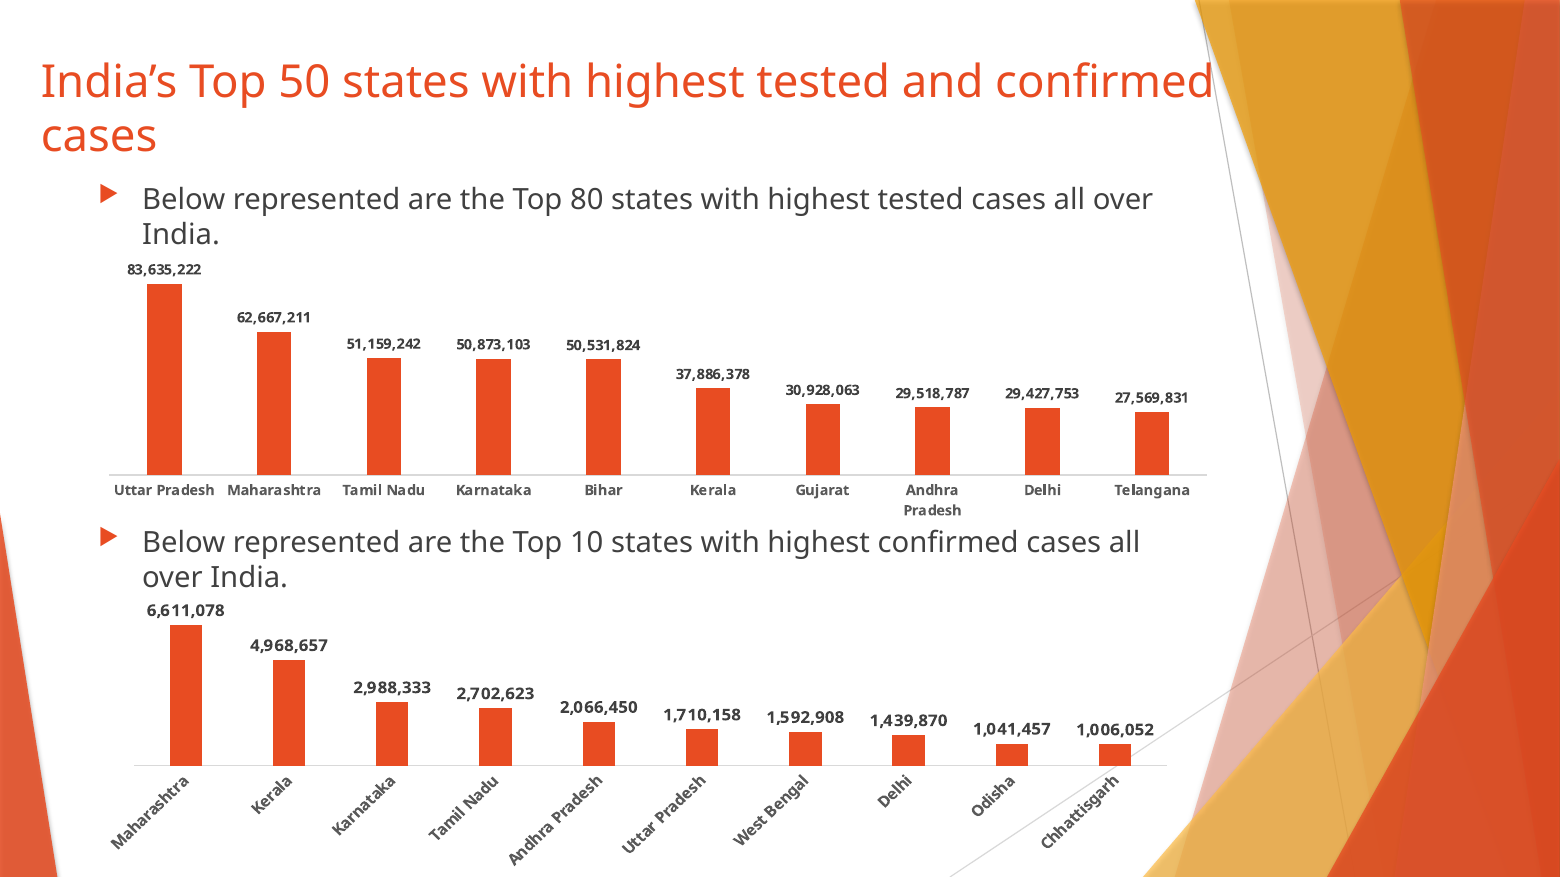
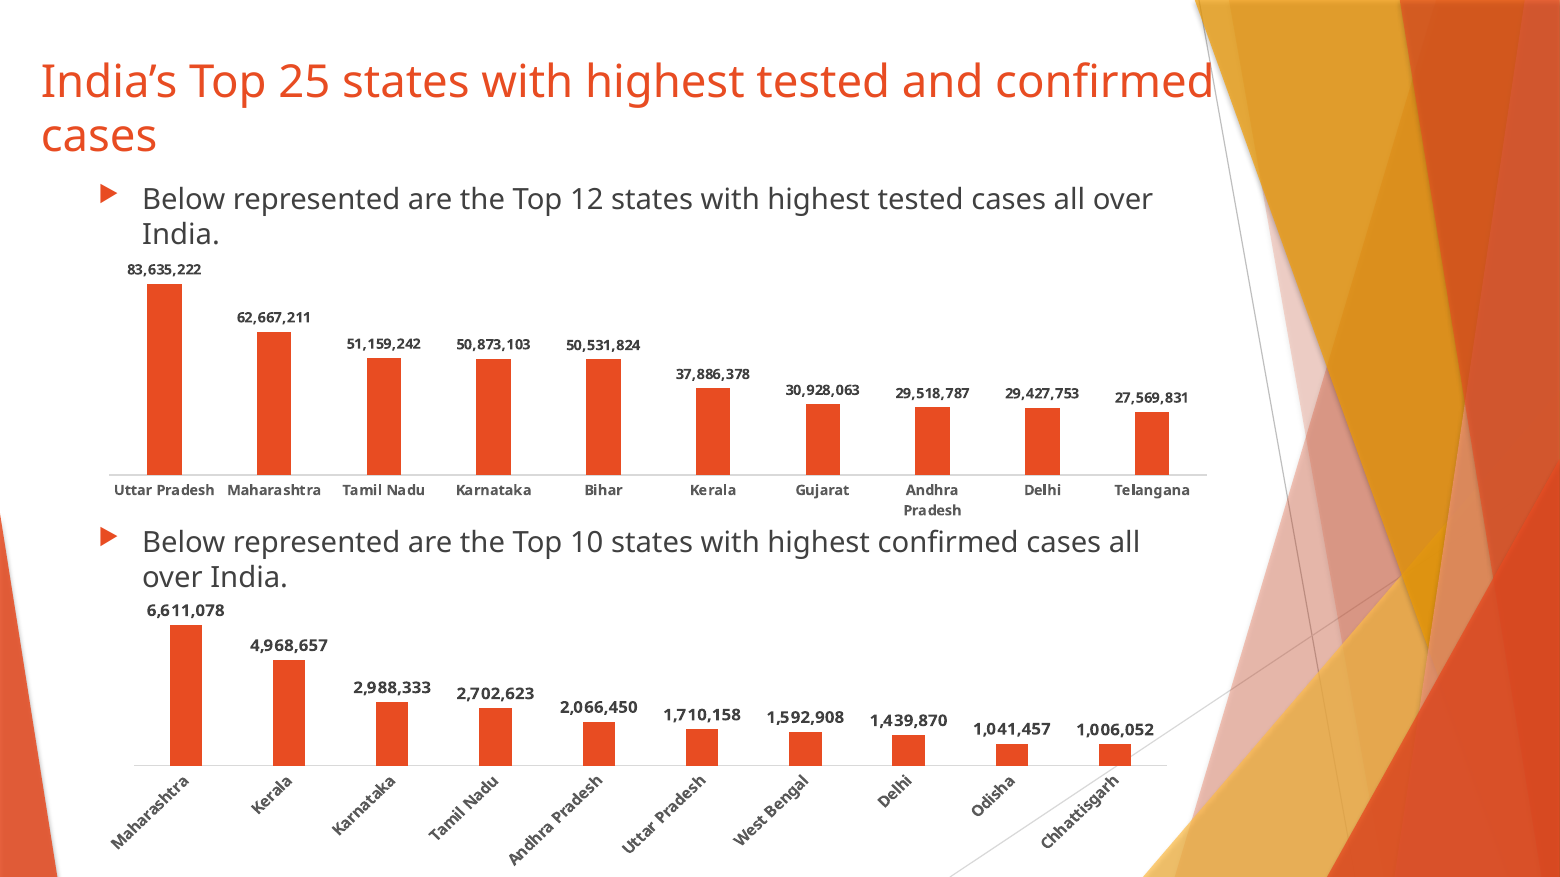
50: 50 -> 25
80: 80 -> 12
